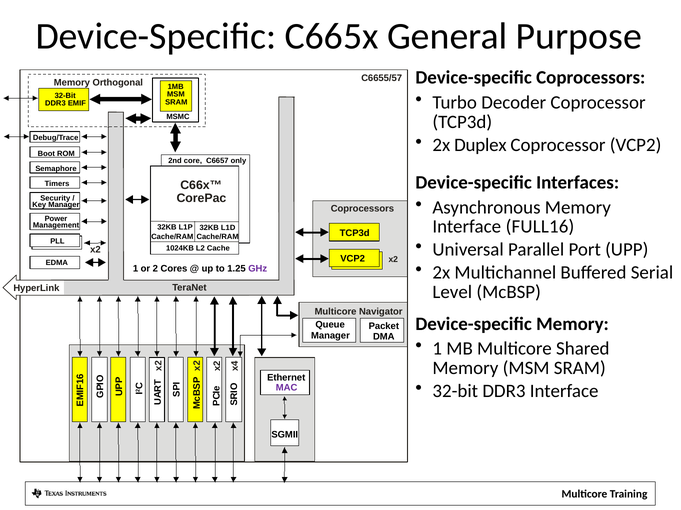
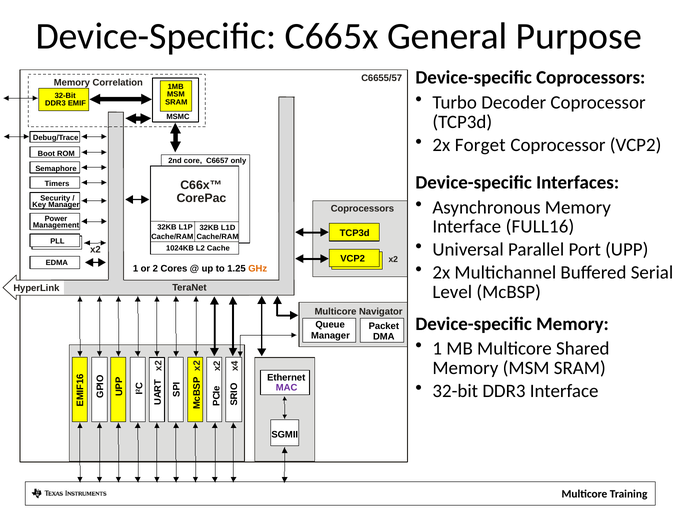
Orthogonal: Orthogonal -> Correlation
Duplex: Duplex -> Forget
GHz colour: purple -> orange
